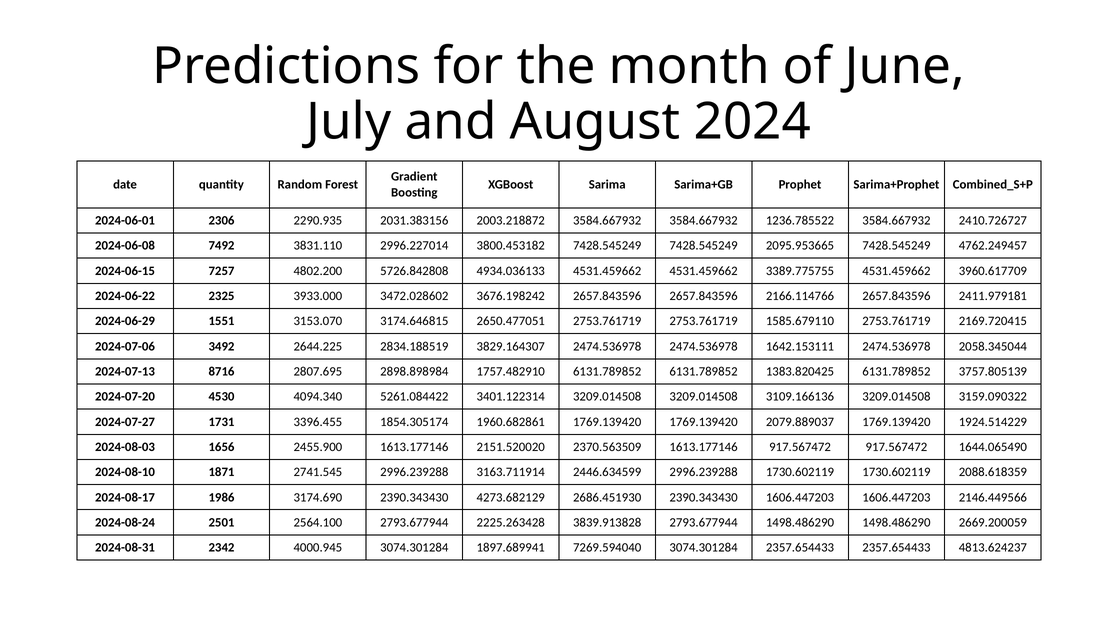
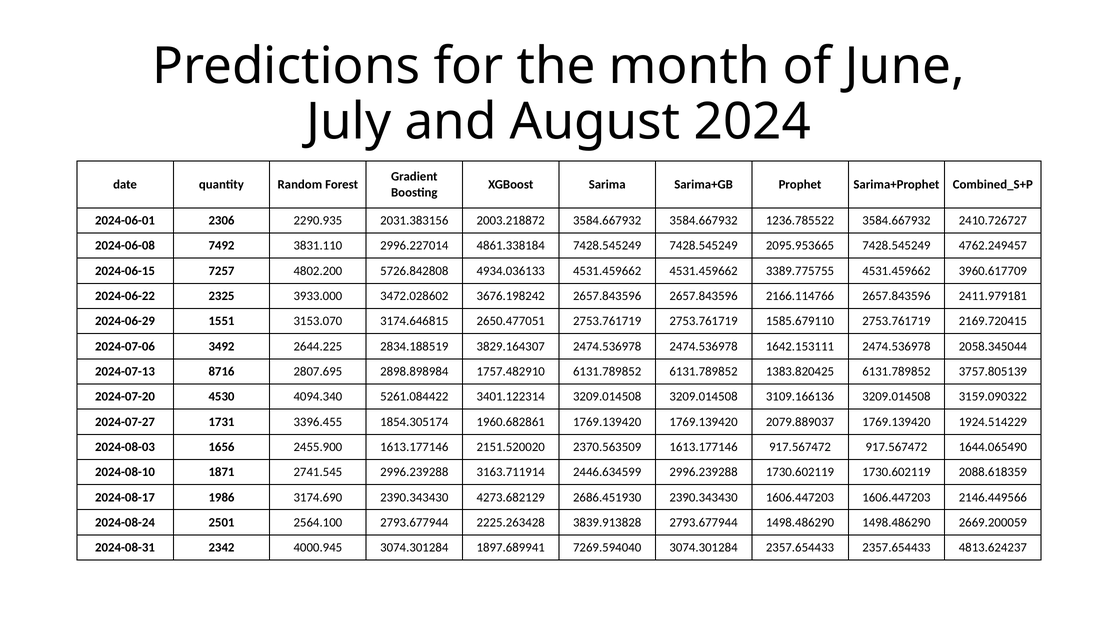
3800.453182: 3800.453182 -> 4861.338184
